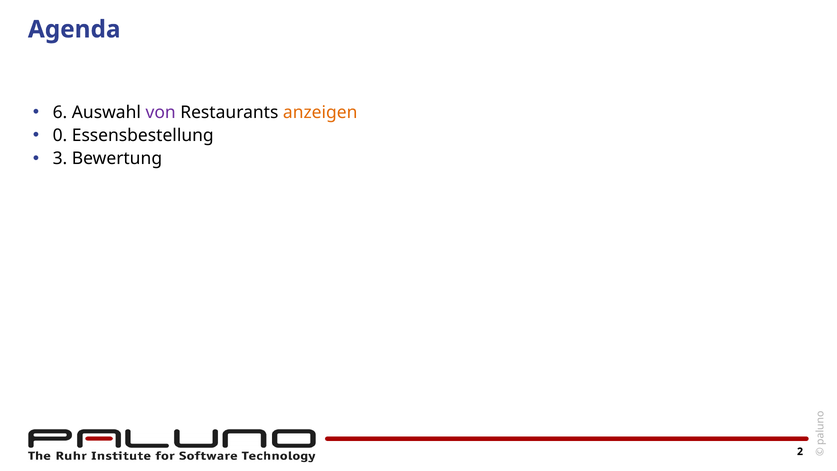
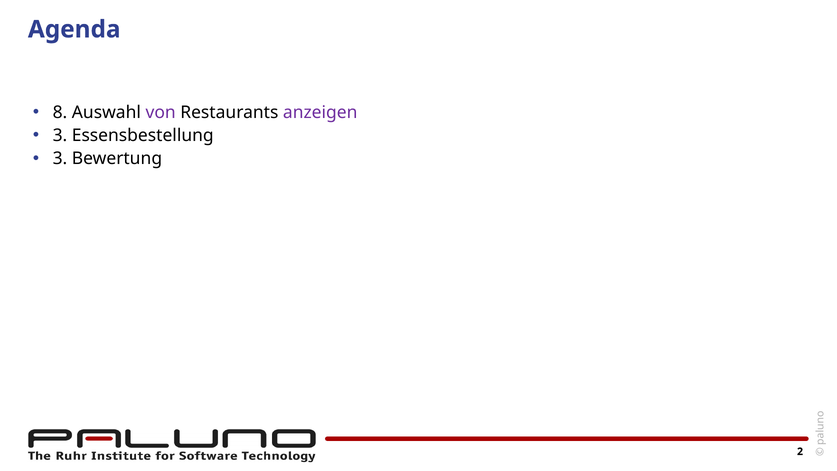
6: 6 -> 8
anzeigen colour: orange -> purple
0 at (60, 135): 0 -> 3
